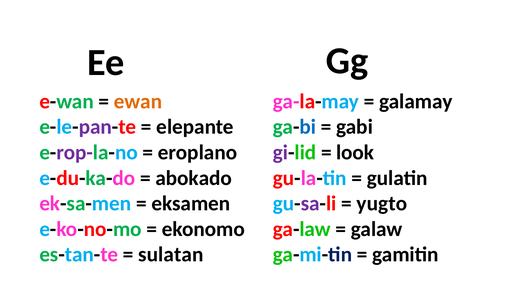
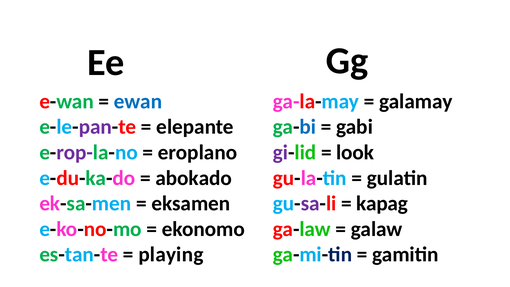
ewan colour: orange -> blue
yugto: yugto -> kapag
sulatan: sulatan -> playing
